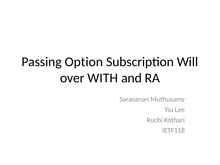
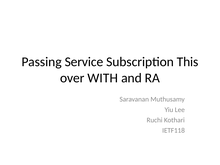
Option: Option -> Service
Will: Will -> This
